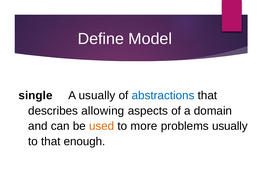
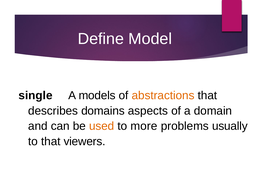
A usually: usually -> models
abstractions colour: blue -> orange
allowing: allowing -> domains
enough: enough -> viewers
